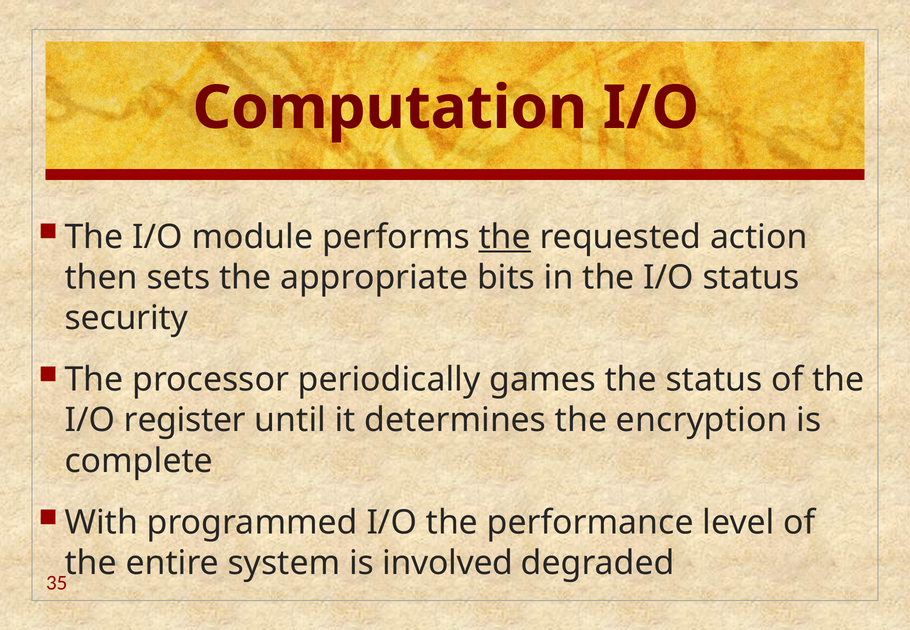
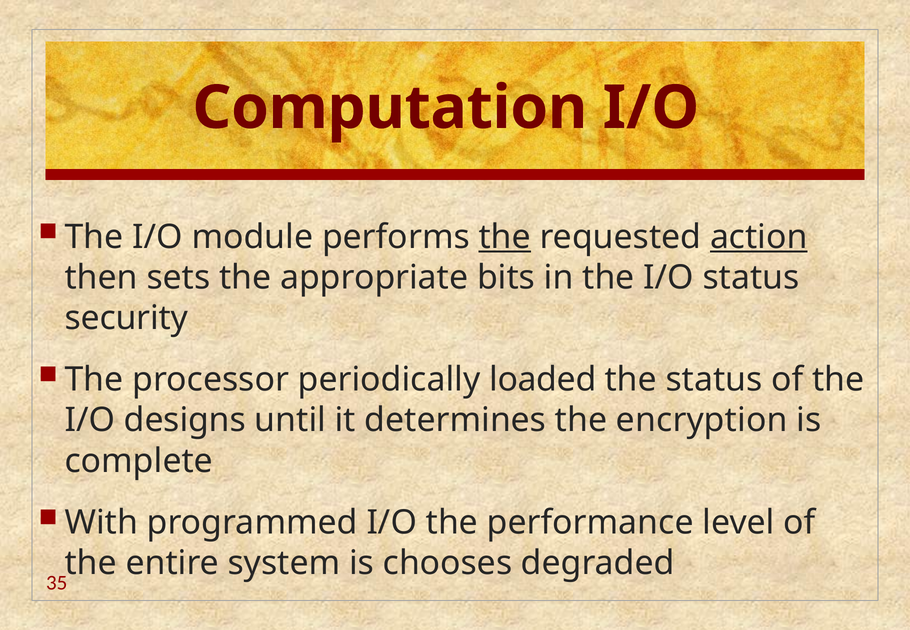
action underline: none -> present
games: games -> loaded
register: register -> designs
involved: involved -> chooses
